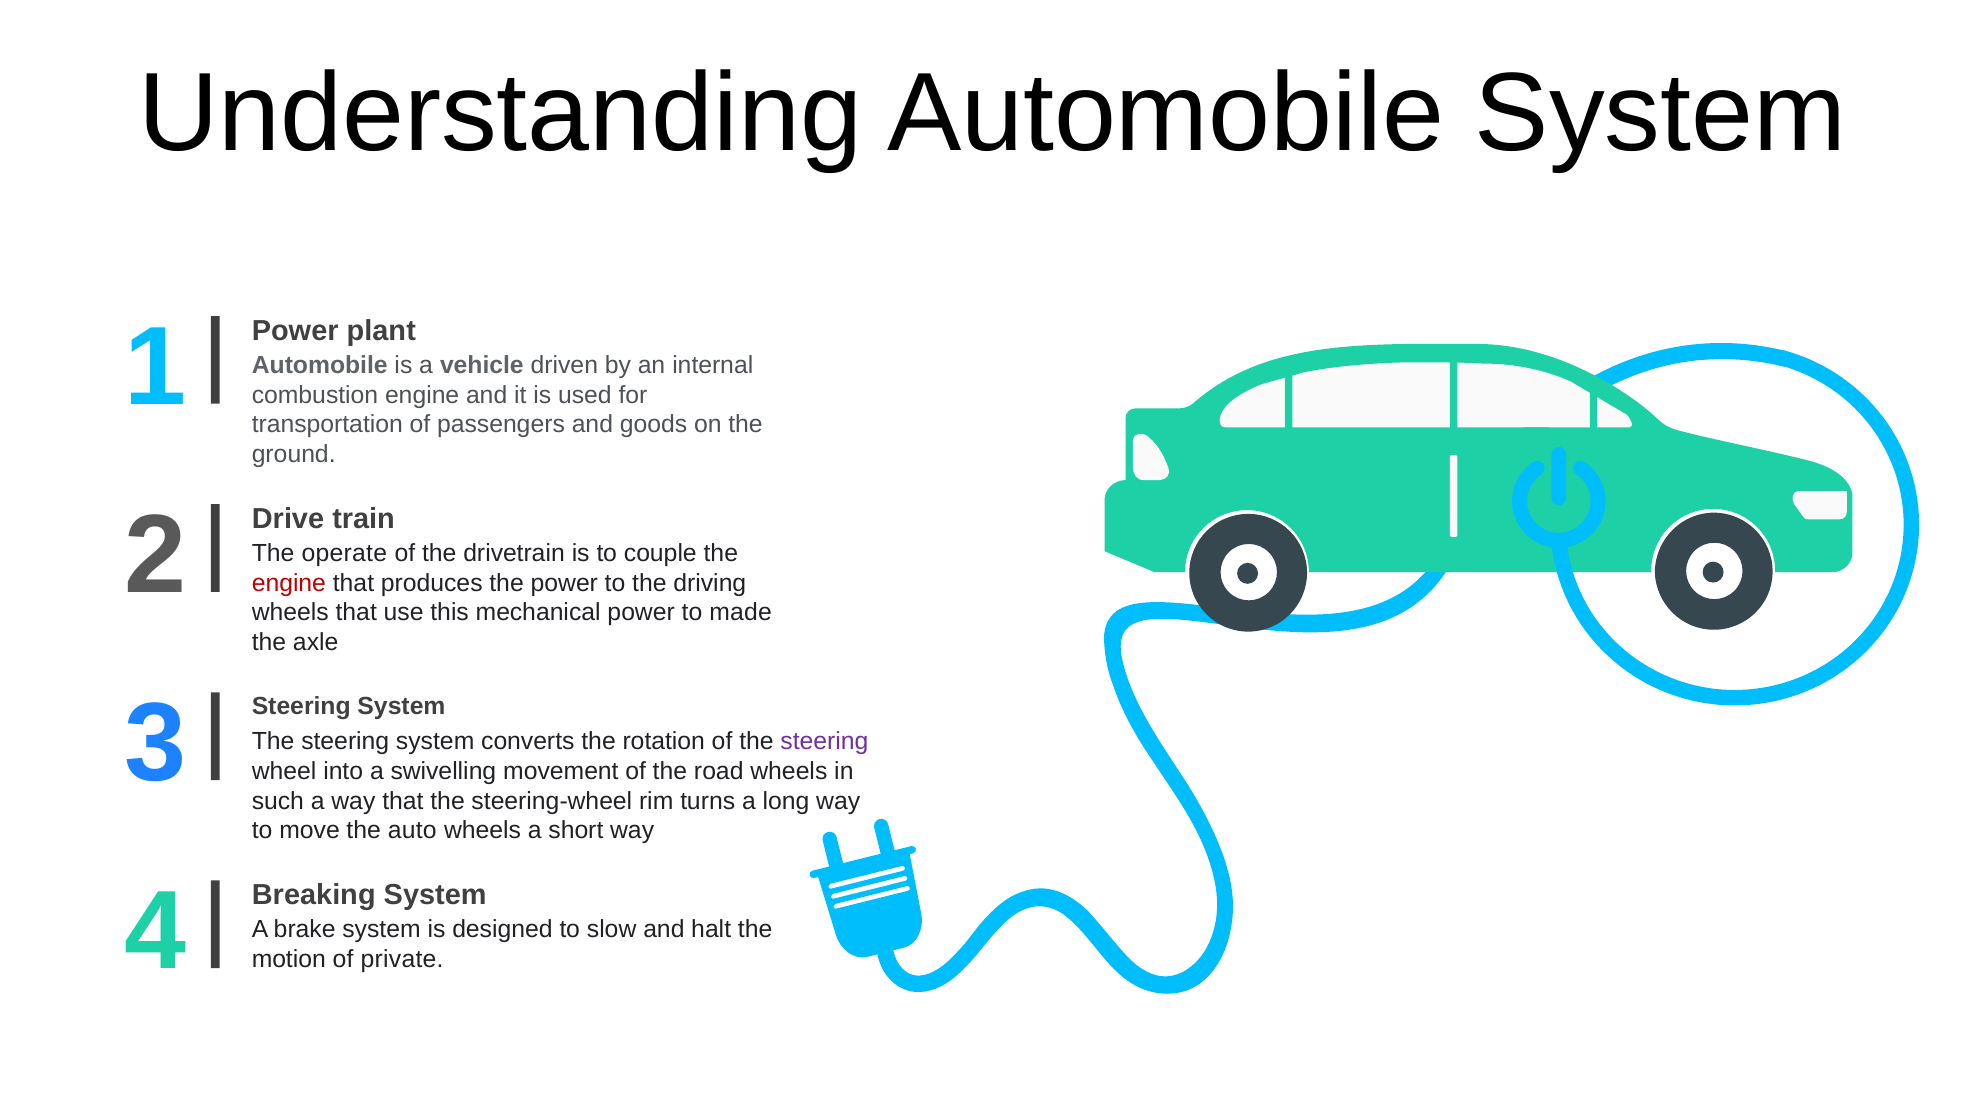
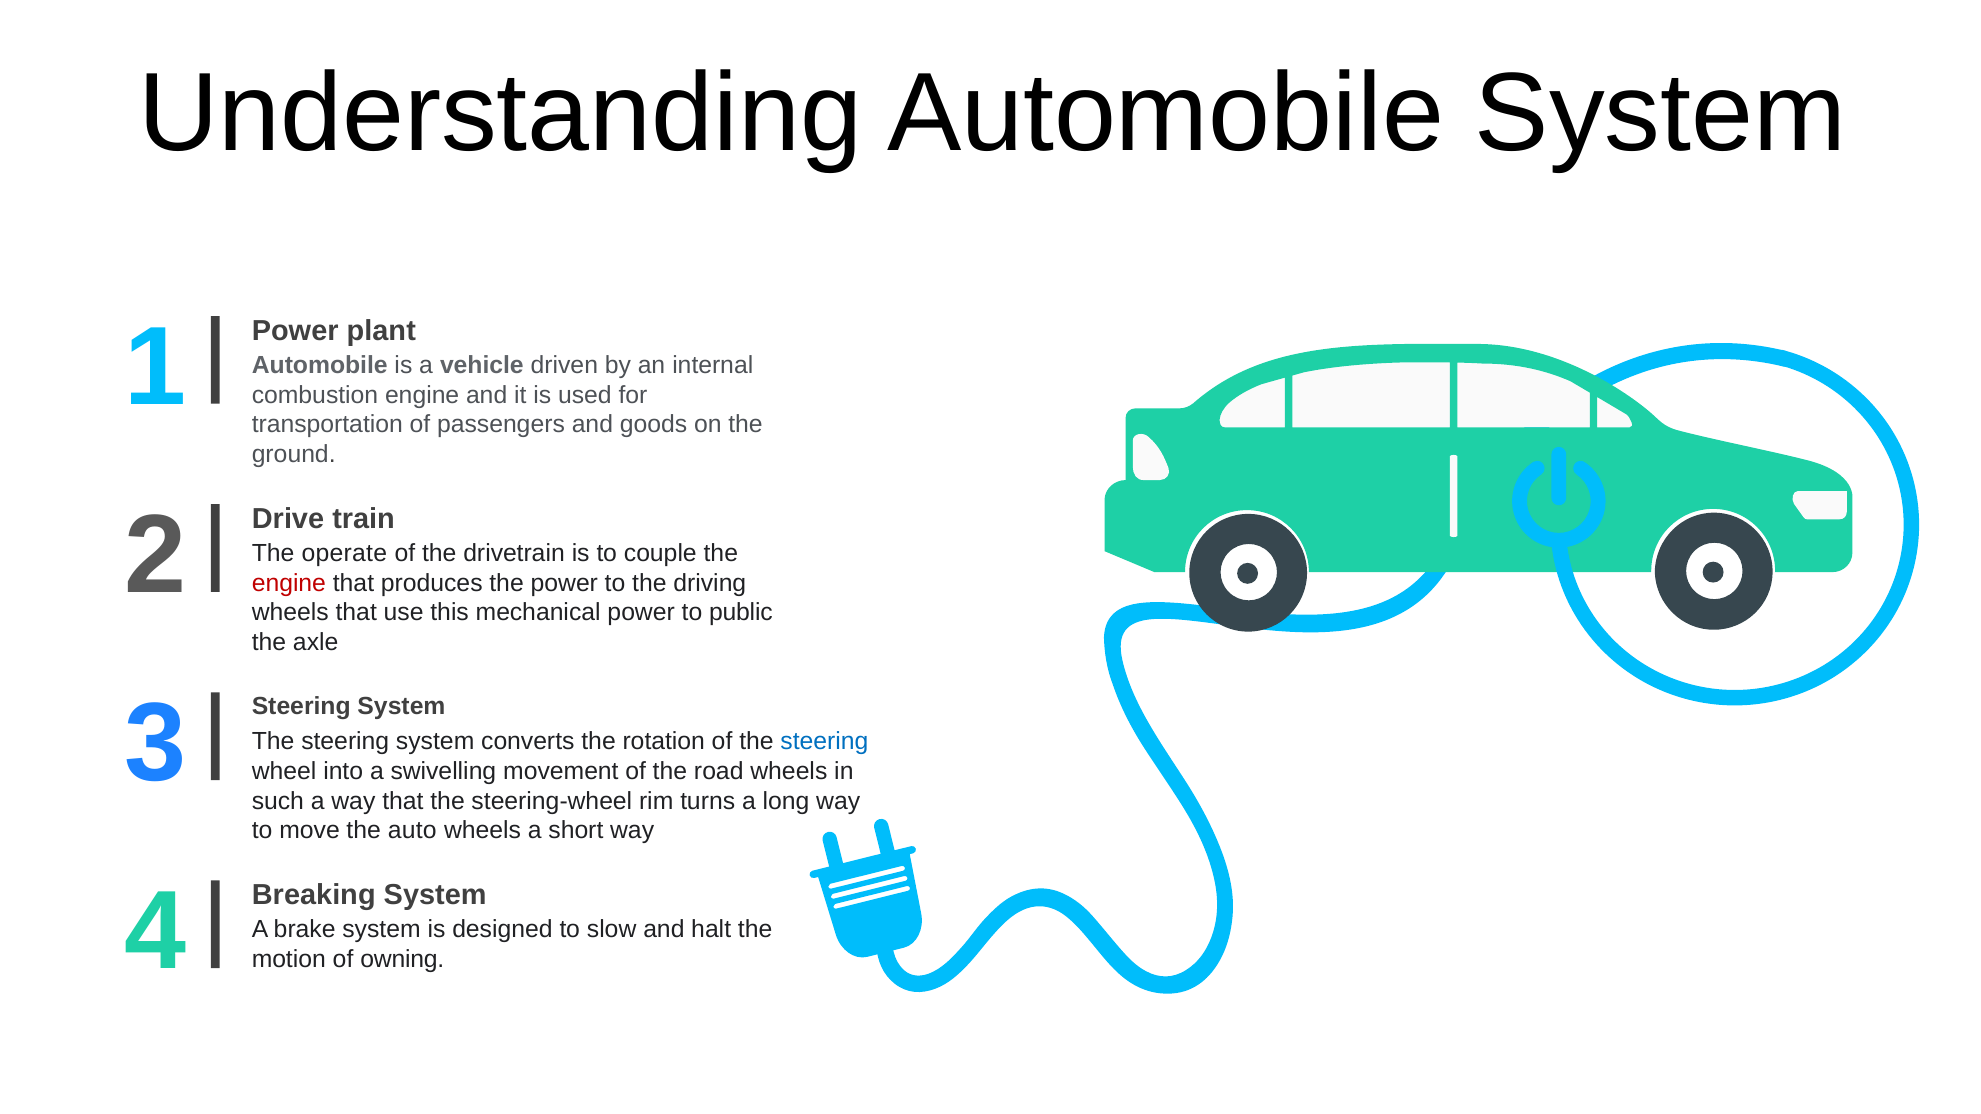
made: made -> public
steering at (824, 742) colour: purple -> blue
private: private -> owning
